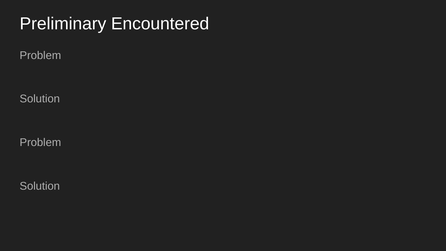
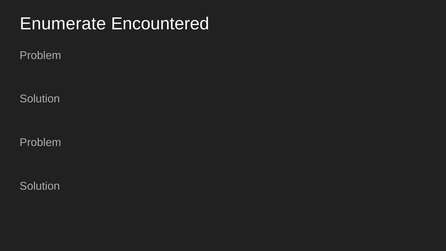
Preliminary: Preliminary -> Enumerate
